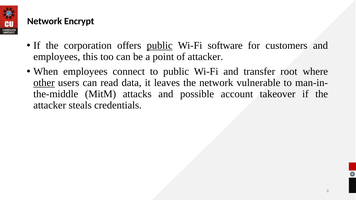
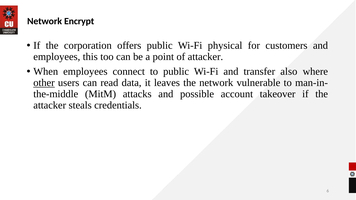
public at (160, 46) underline: present -> none
software: software -> physical
root: root -> also
